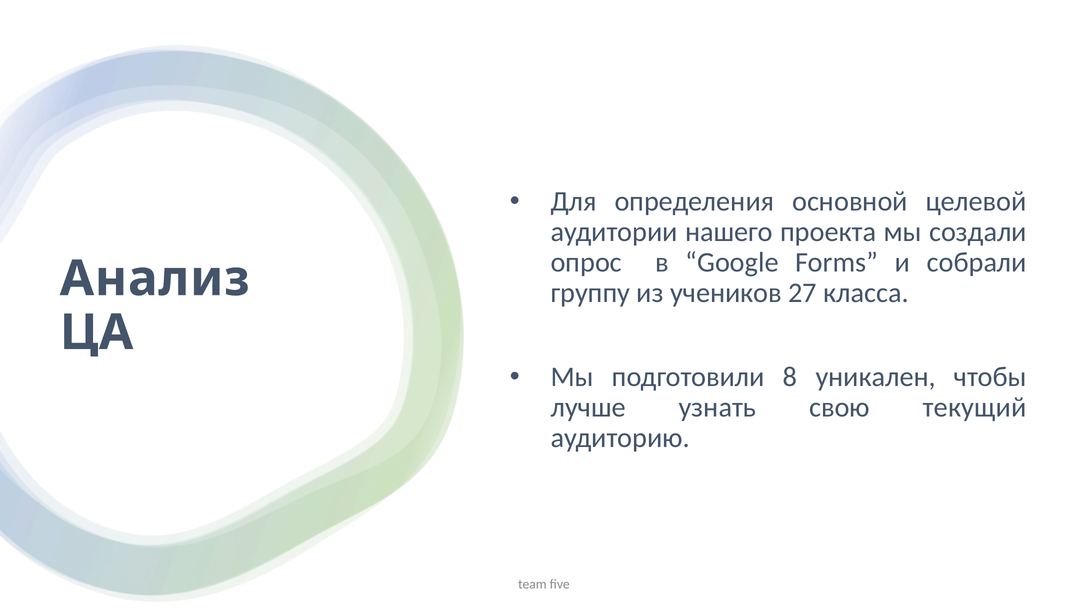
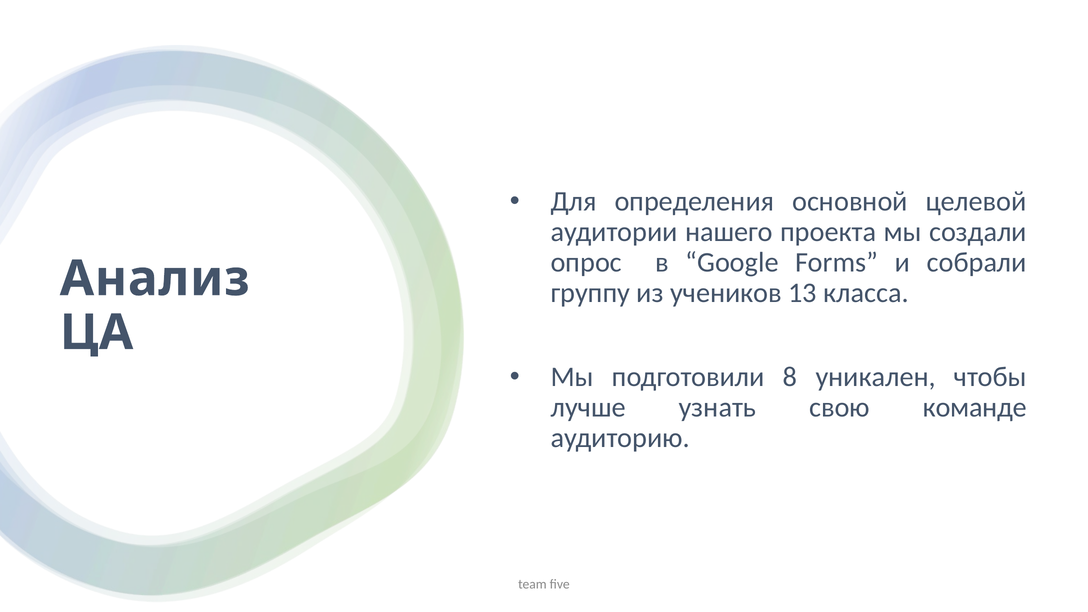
27: 27 -> 13
текущий: текущий -> команде
